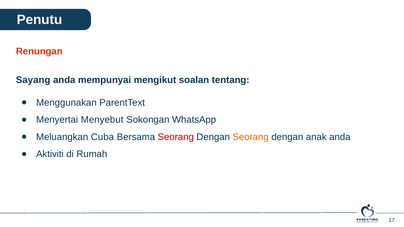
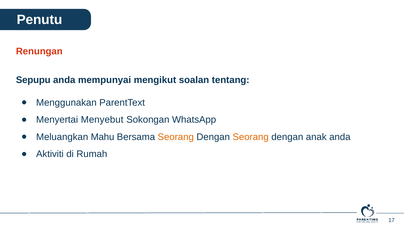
Sayang: Sayang -> Sepupu
Cuba: Cuba -> Mahu
Seorang at (176, 137) colour: red -> orange
